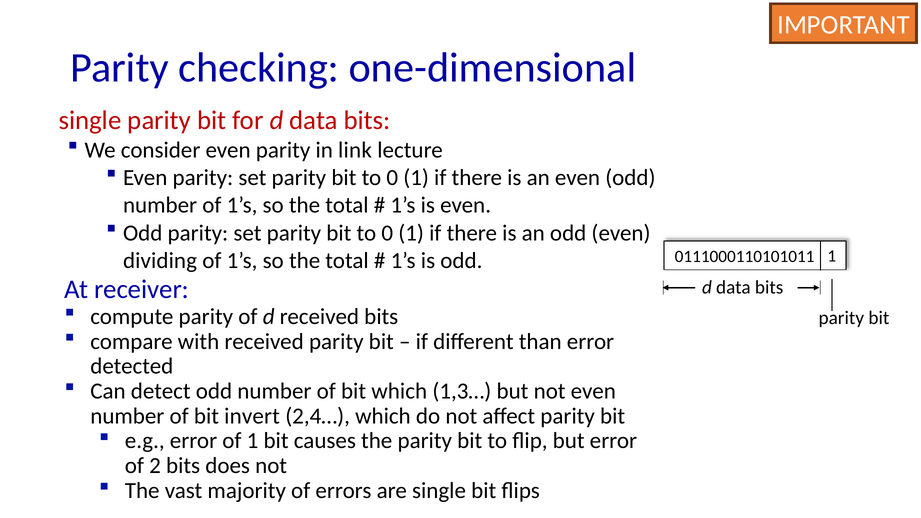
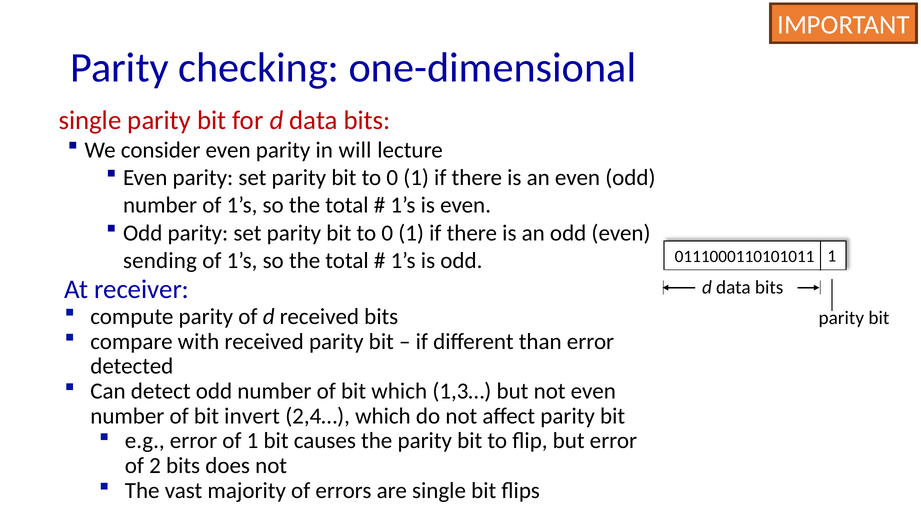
link: link -> will
dividing: dividing -> sending
